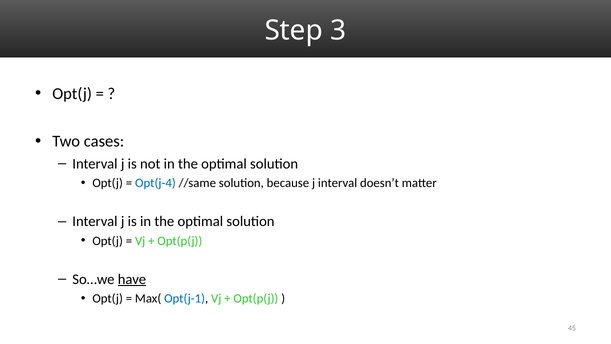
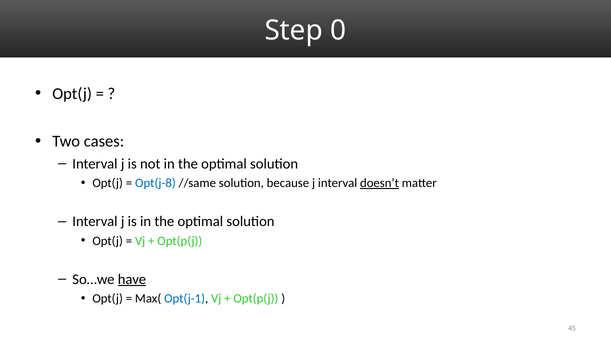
3: 3 -> 0
Opt(j-4: Opt(j-4 -> Opt(j-8
doesn’t underline: none -> present
